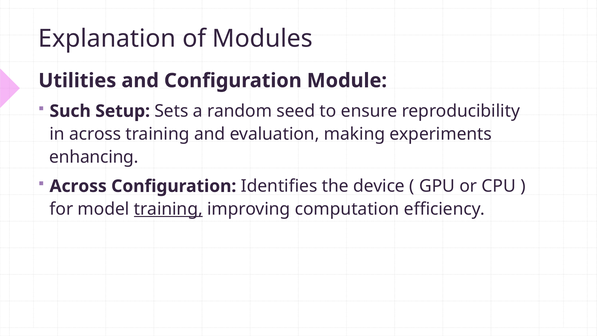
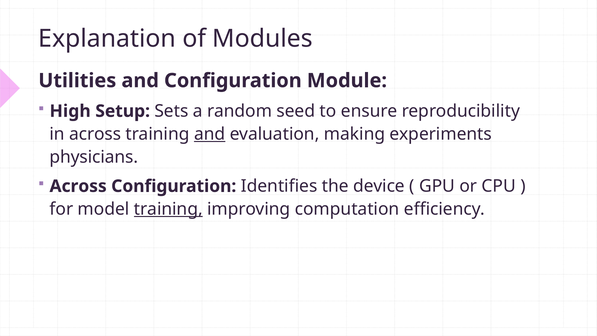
Such: Such -> High
and at (210, 134) underline: none -> present
enhancing: enhancing -> physicians
